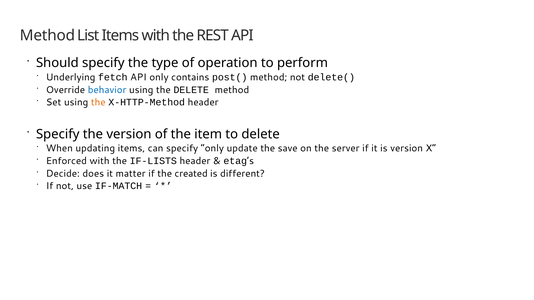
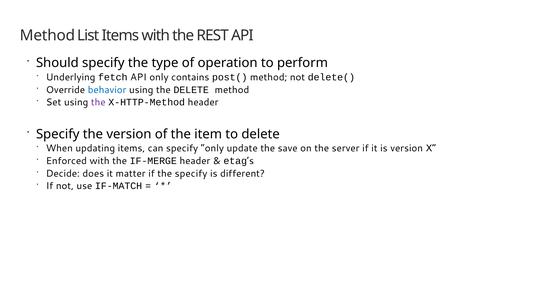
the at (98, 102) colour: orange -> purple
IF-LISTS: IF-LISTS -> IF-MERGE
the created: created -> specify
